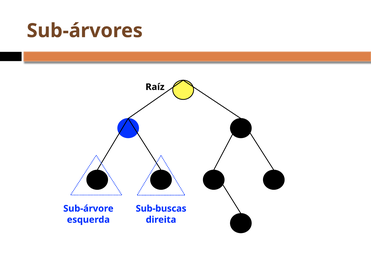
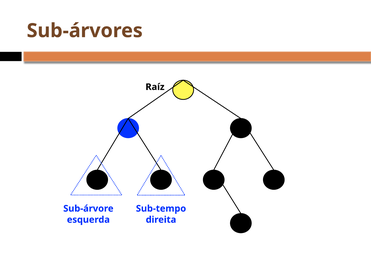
Sub-buscas: Sub-buscas -> Sub-tempo
